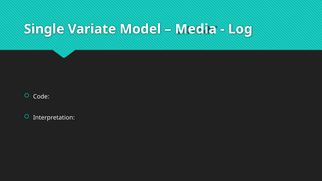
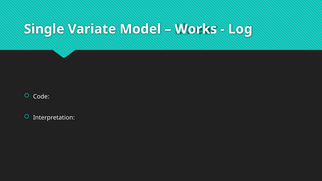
Media: Media -> Works
